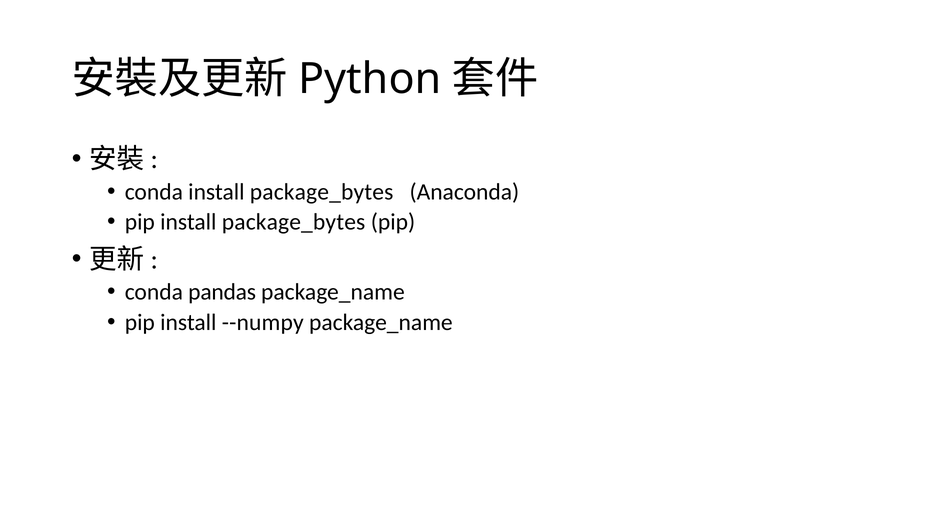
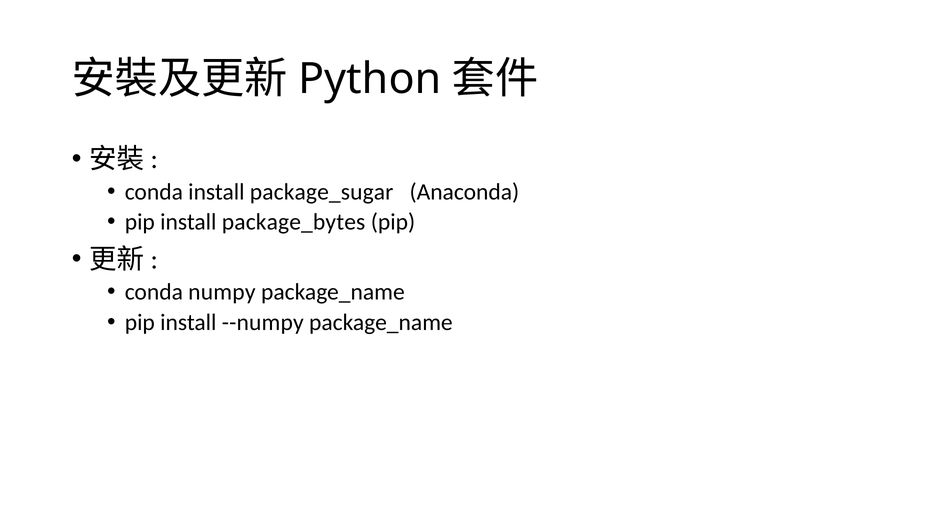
conda install package_bytes: package_bytes -> package_sugar
pandas: pandas -> numpy
